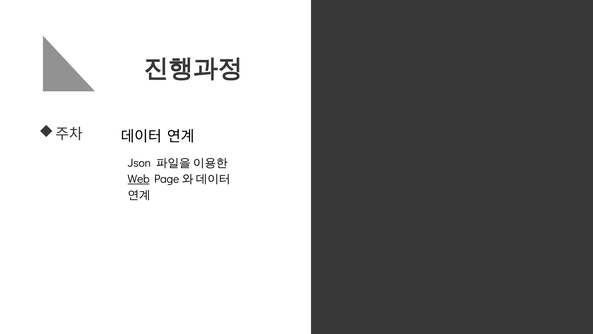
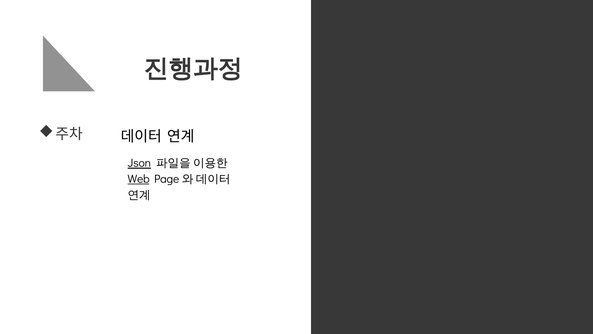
Json underline: none -> present
